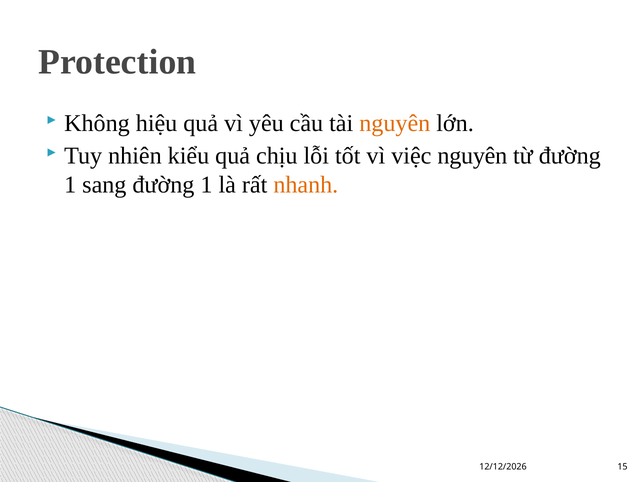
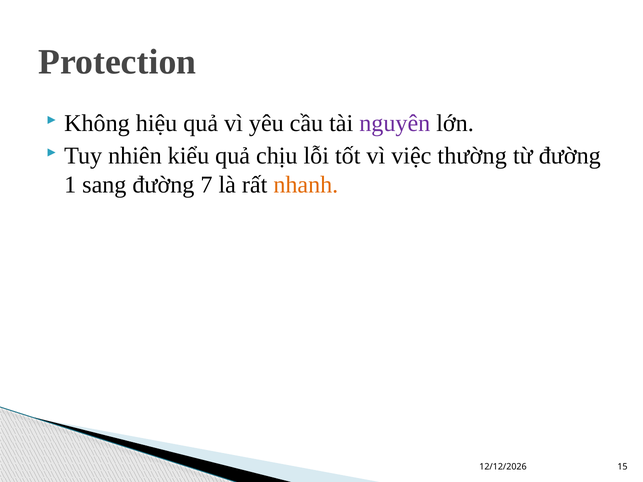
nguyên at (395, 123) colour: orange -> purple
việc nguyên: nguyên -> thường
sang đường 1: 1 -> 7
